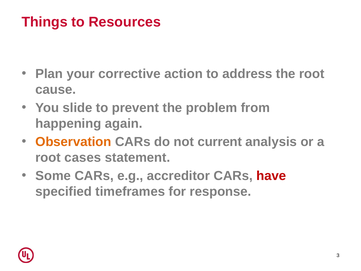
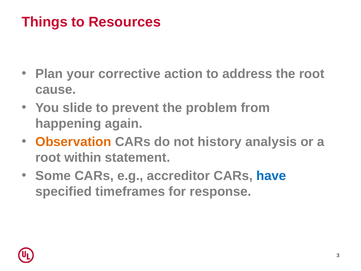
current: current -> history
cases: cases -> within
have colour: red -> blue
